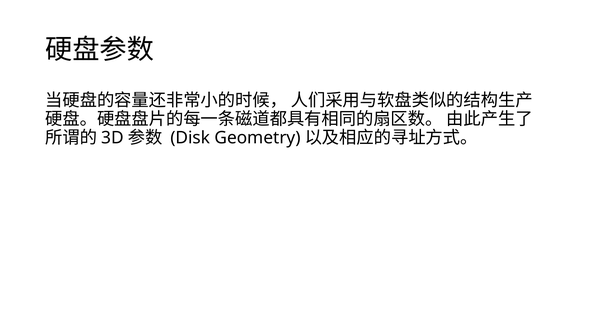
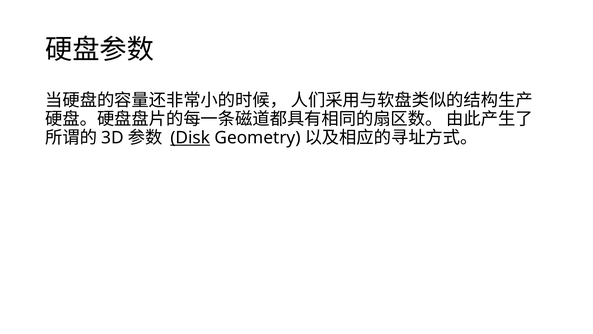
Disk underline: none -> present
